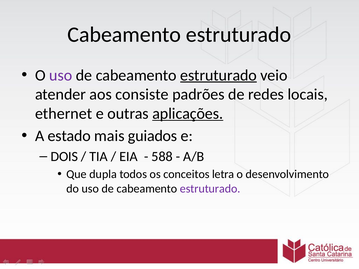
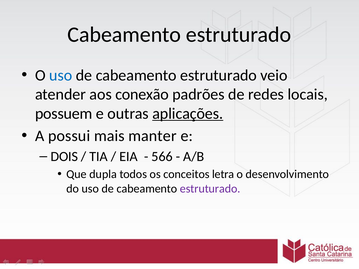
uso at (61, 75) colour: purple -> blue
estruturado at (219, 75) underline: present -> none
consiste: consiste -> conexão
ethernet: ethernet -> possuem
estado: estado -> possui
guiados: guiados -> manter
588: 588 -> 566
